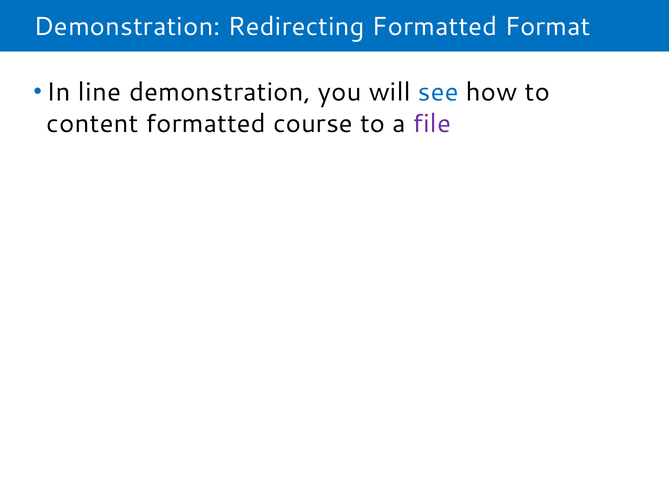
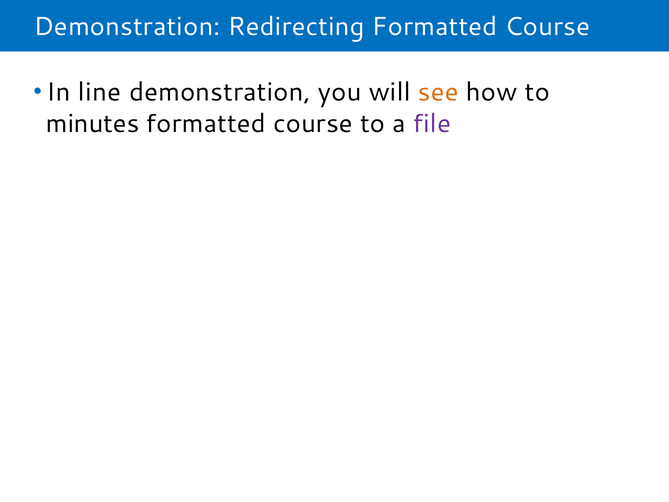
Redirecting Formatted Format: Format -> Course
see colour: blue -> orange
content: content -> minutes
